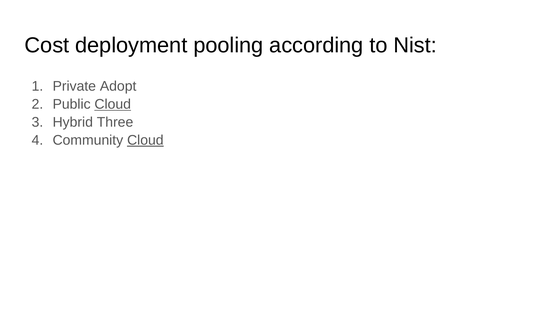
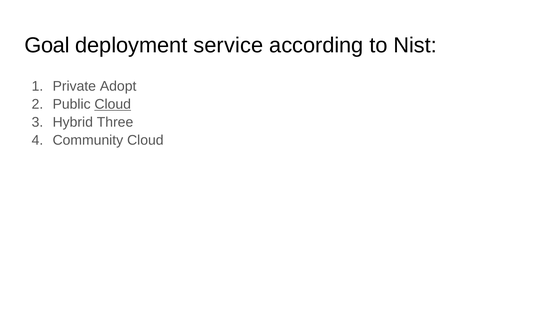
Cost: Cost -> Goal
pooling: pooling -> service
Cloud at (145, 140) underline: present -> none
